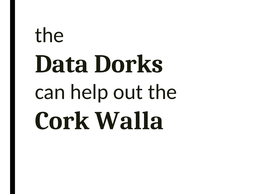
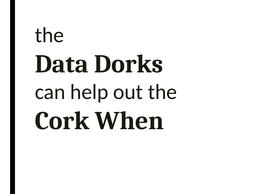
Walla: Walla -> When
